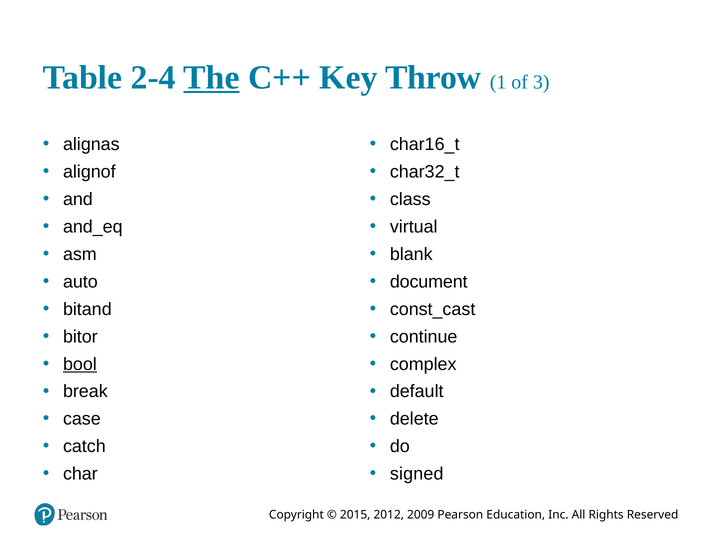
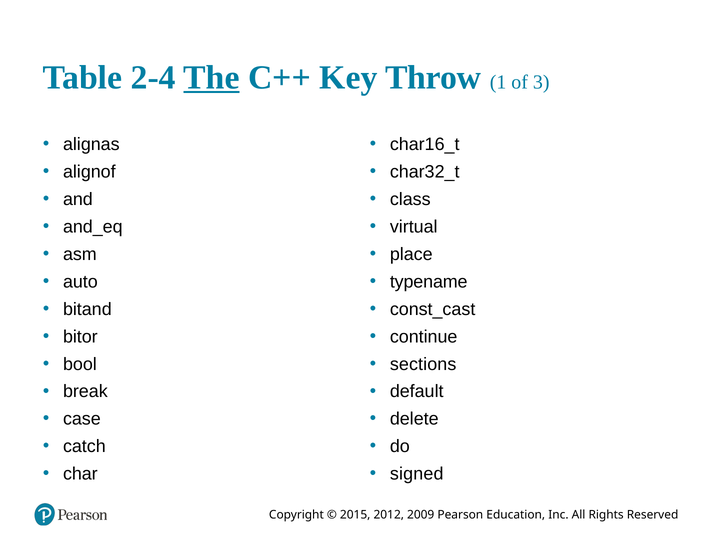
blank: blank -> place
document: document -> typename
bool underline: present -> none
complex: complex -> sections
